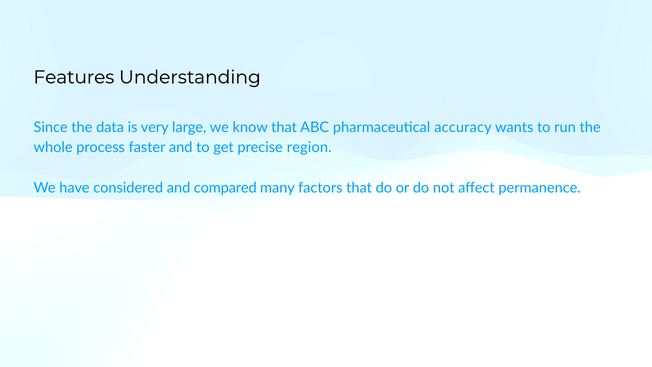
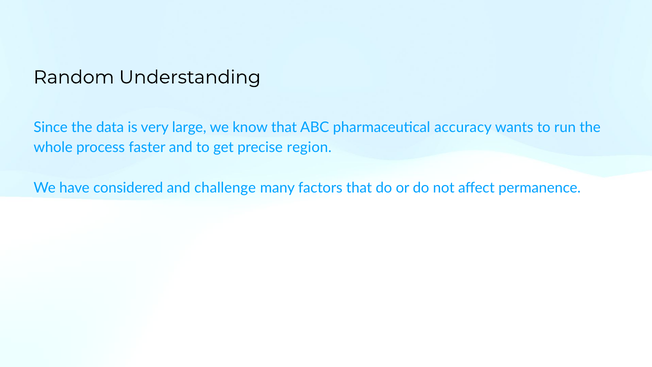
Features: Features -> Random
compared: compared -> challenge
